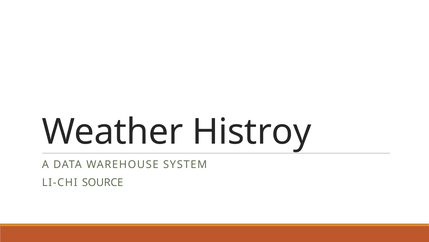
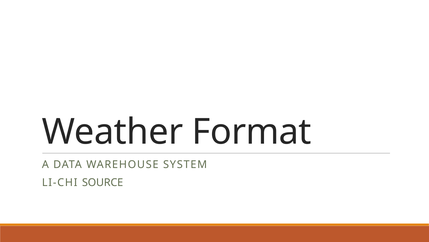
Histroy: Histroy -> Format
